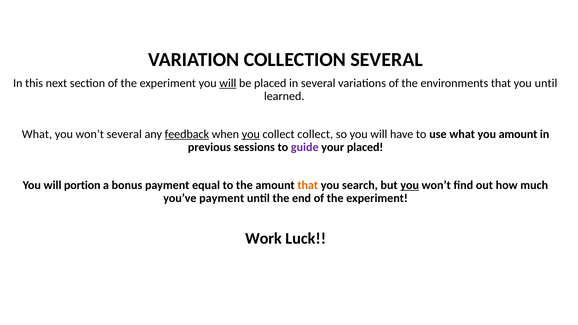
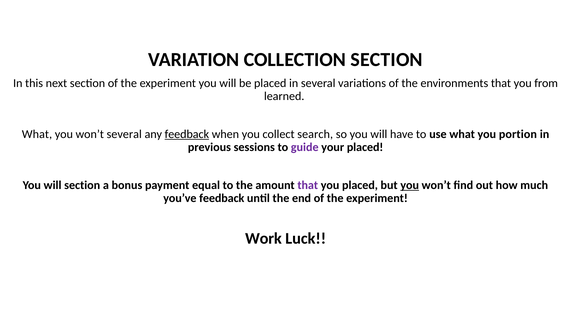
COLLECTION SEVERAL: SEVERAL -> SECTION
will at (228, 83) underline: present -> none
you until: until -> from
you at (251, 134) underline: present -> none
collect collect: collect -> search
you amount: amount -> portion
will portion: portion -> section
that at (308, 185) colour: orange -> purple
you search: search -> placed
you’ve payment: payment -> feedback
